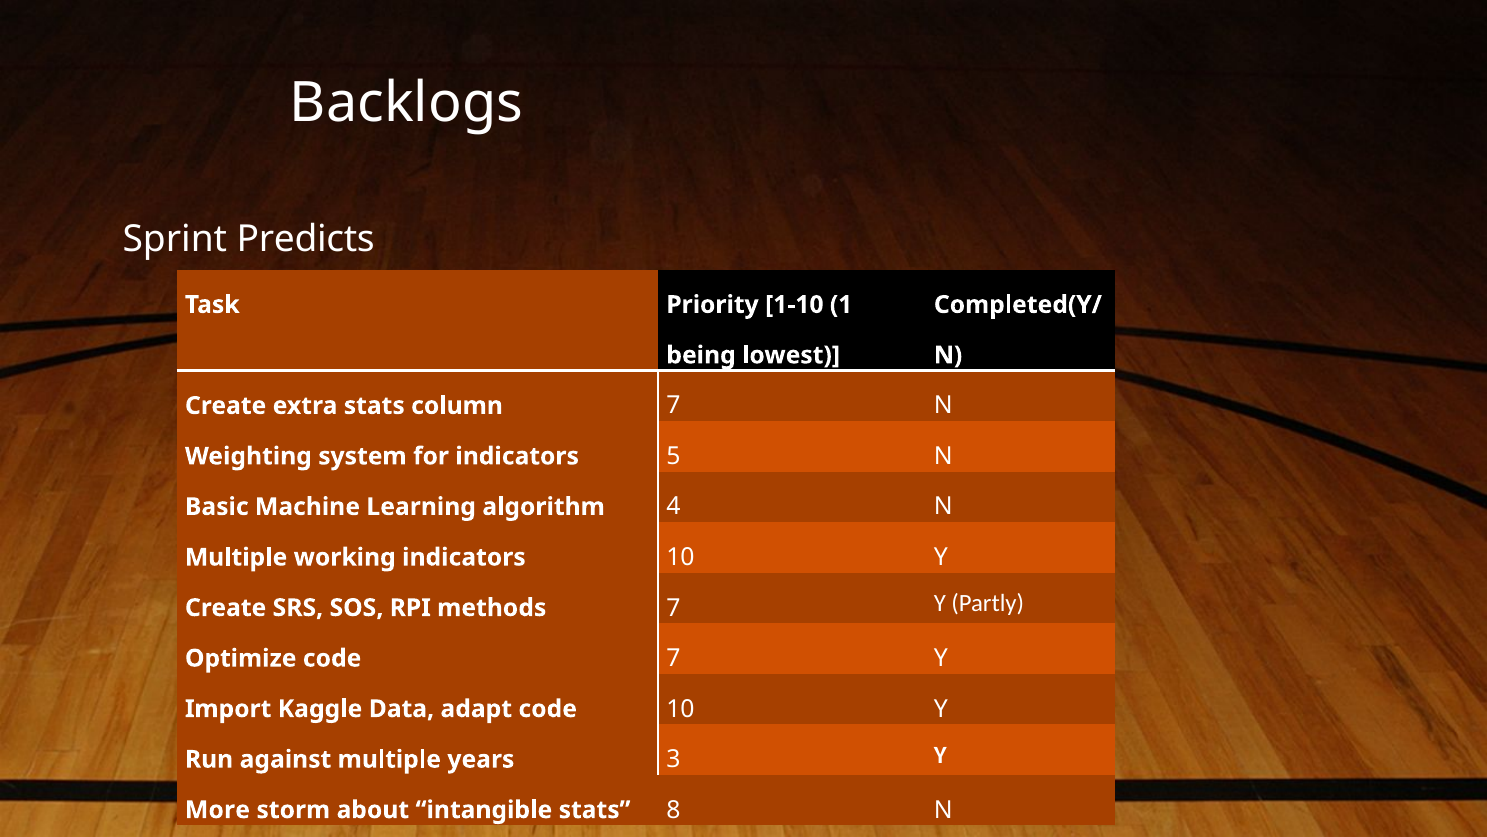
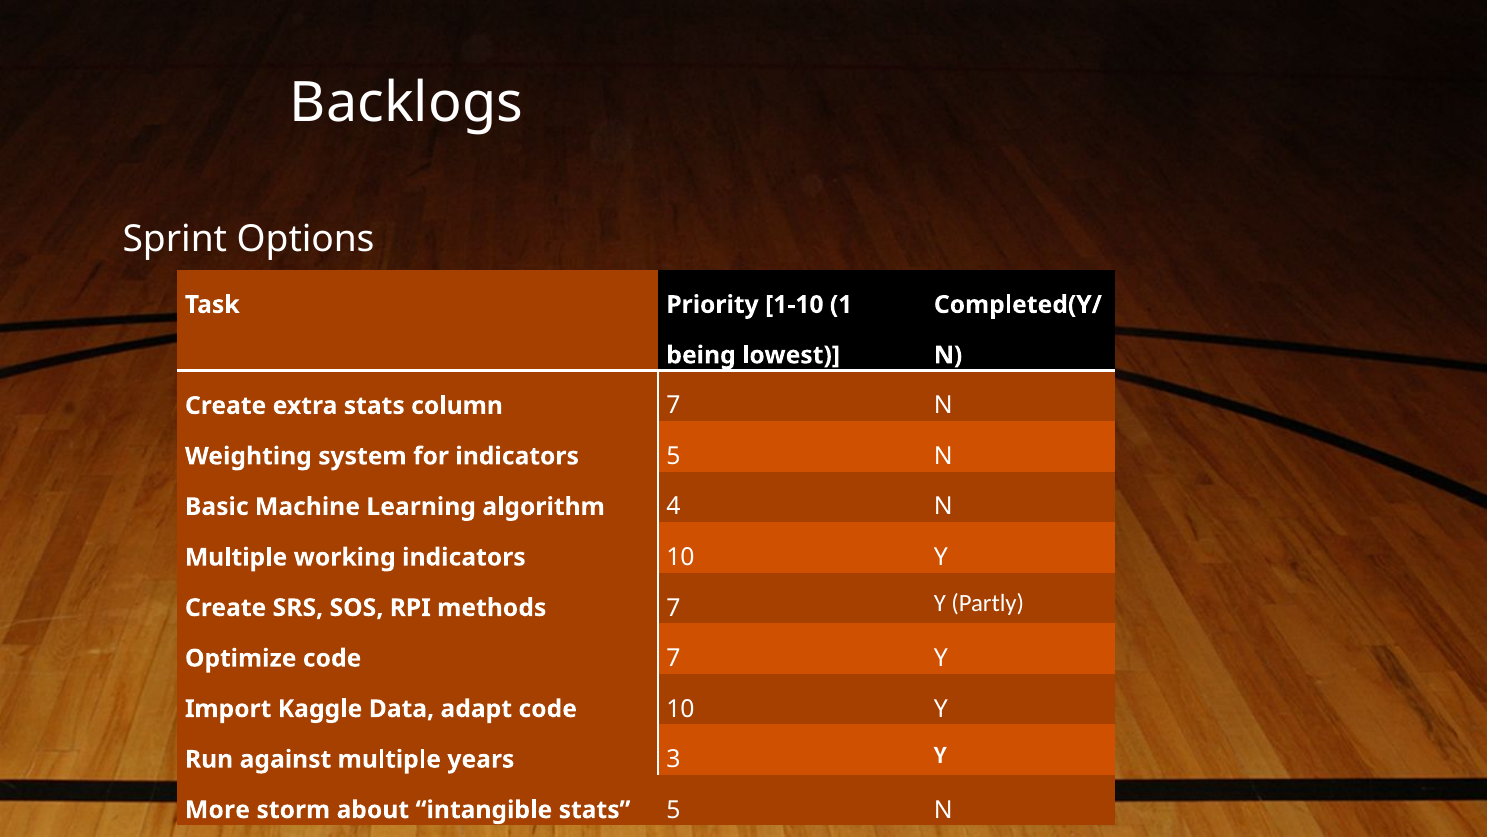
Predicts: Predicts -> Options
stats 8: 8 -> 5
